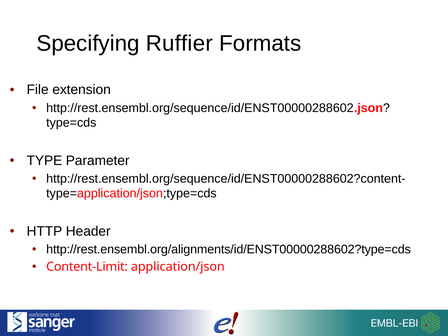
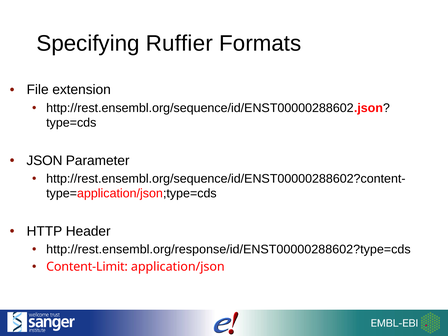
TYPE: TYPE -> JSON
http://rest.ensembl.org/alignments/id/ENST00000288602?type=cds: http://rest.ensembl.org/alignments/id/ENST00000288602?type=cds -> http://rest.ensembl.org/response/id/ENST00000288602?type=cds
